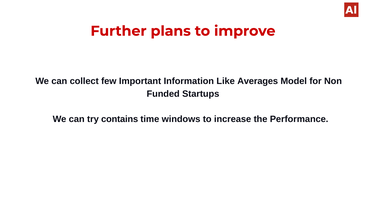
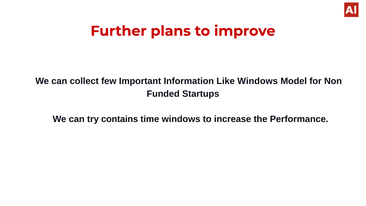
Like Averages: Averages -> Windows
